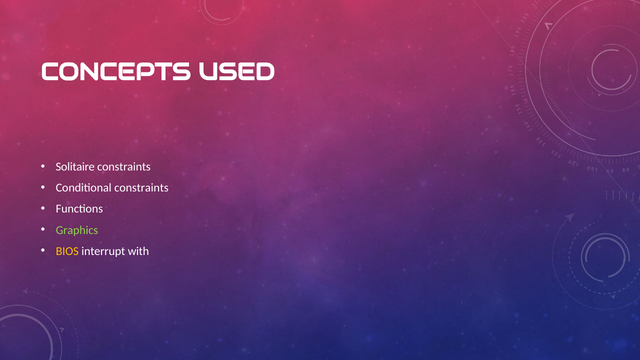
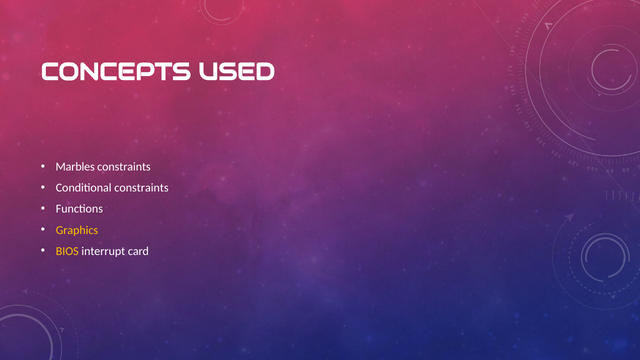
Solitaire: Solitaire -> Marbles
Graphics colour: light green -> yellow
with: with -> card
